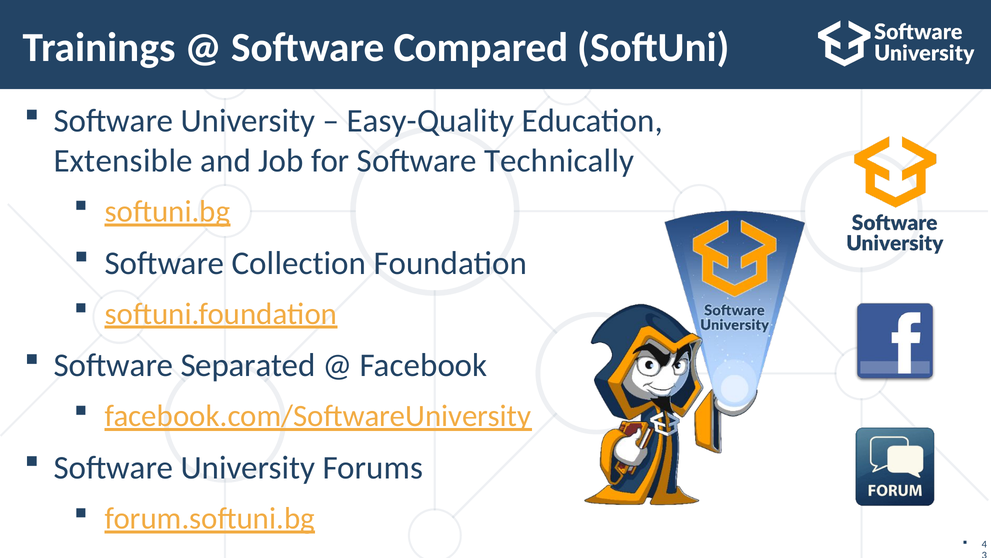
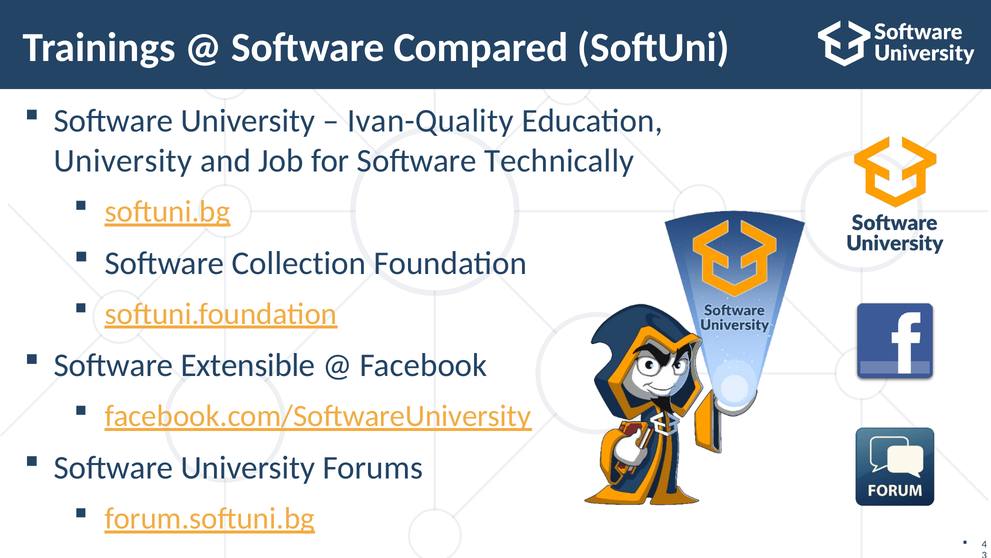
Easy-Quality: Easy-Quality -> Ivan-Quality
Extensible at (123, 161): Extensible -> University
Separated: Separated -> Extensible
